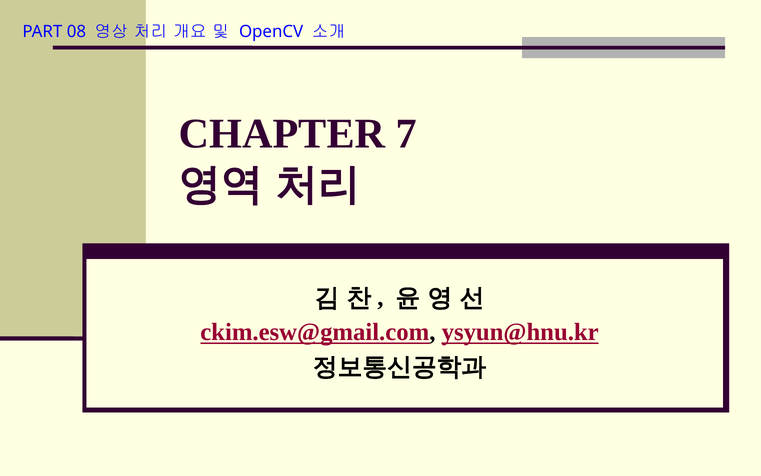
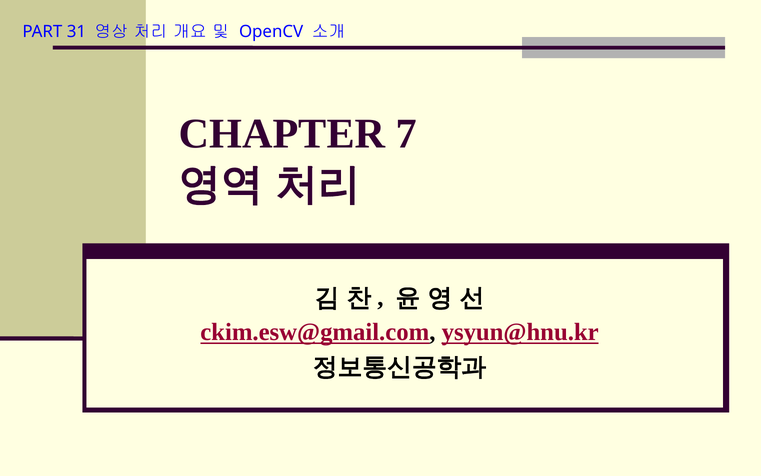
08: 08 -> 31
